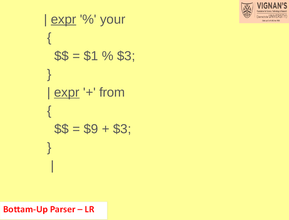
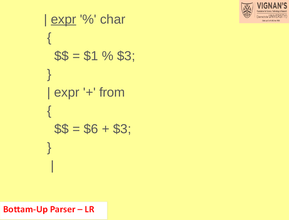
your: your -> char
expr at (67, 93) underline: present -> none
$9: $9 -> $6
